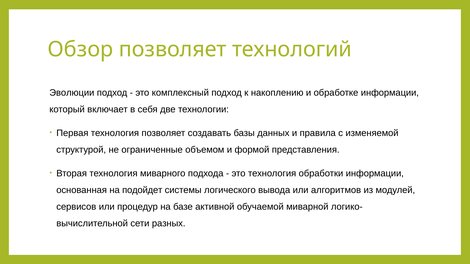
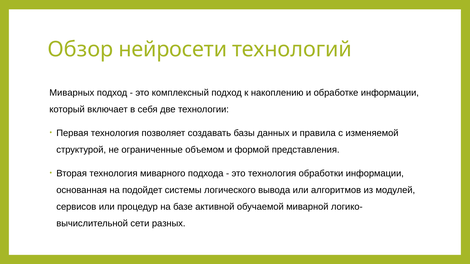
Обзор позволяет: позволяет -> нейросети
Эволюции: Эволюции -> Миварных
